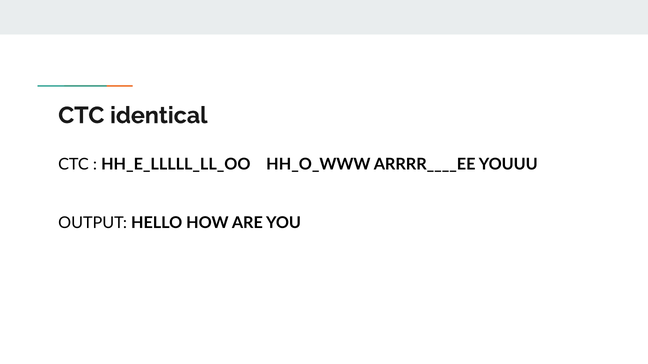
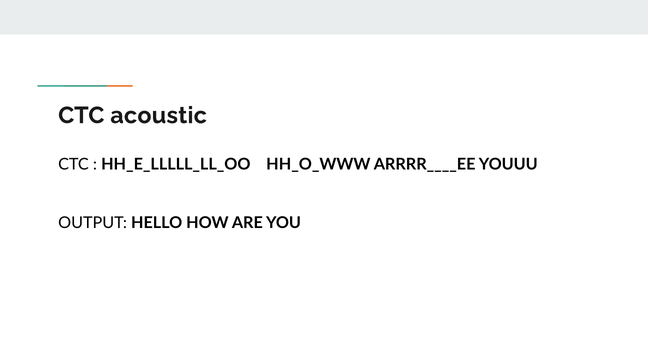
identical: identical -> acoustic
